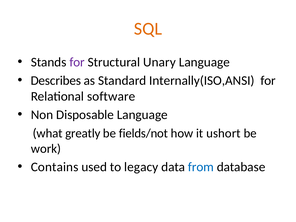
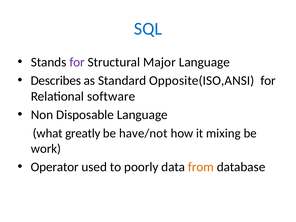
SQL colour: orange -> blue
Unary: Unary -> Major
Internally(ISO,ANSI: Internally(ISO,ANSI -> Opposite(ISO,ANSI
fields/not: fields/not -> have/not
ushort: ushort -> mixing
Contains: Contains -> Operator
legacy: legacy -> poorly
from colour: blue -> orange
